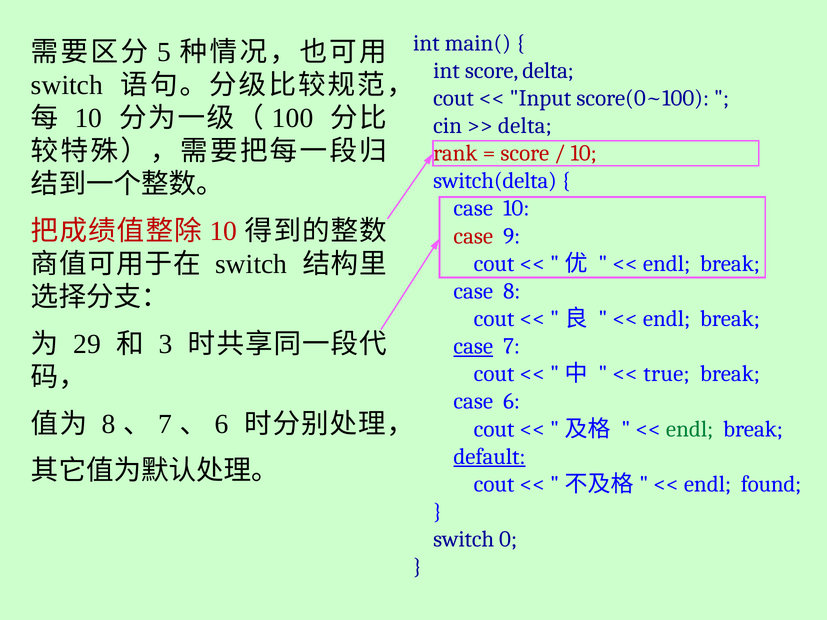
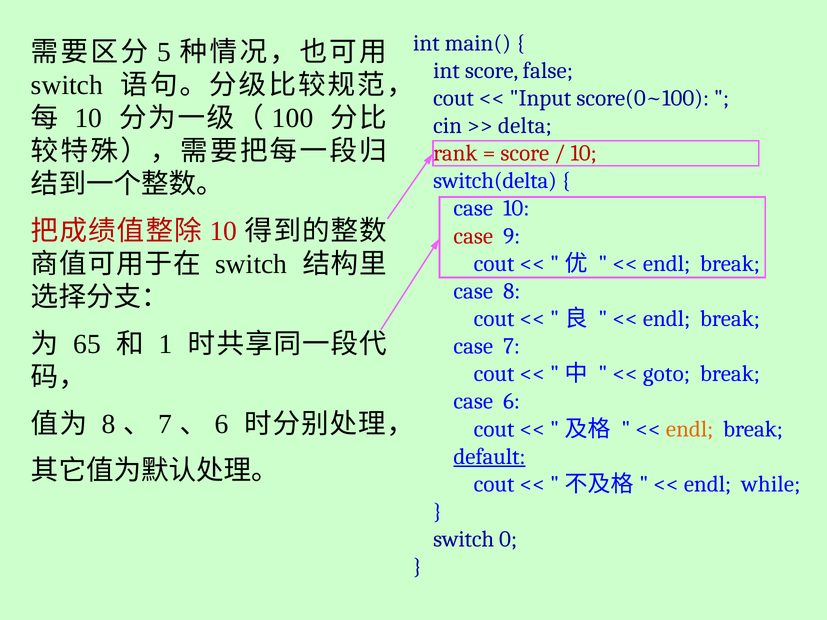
score delta: delta -> false
29: 29 -> 65
3: 3 -> 1
case at (473, 346) underline: present -> none
true: true -> goto
endl at (690, 429) colour: green -> orange
found: found -> while
